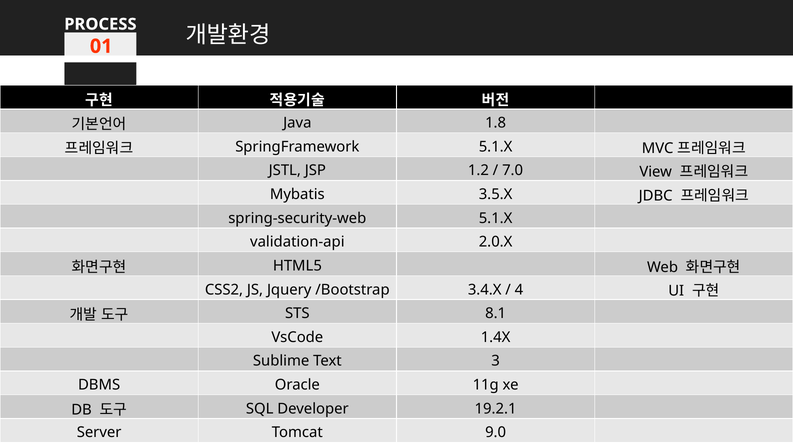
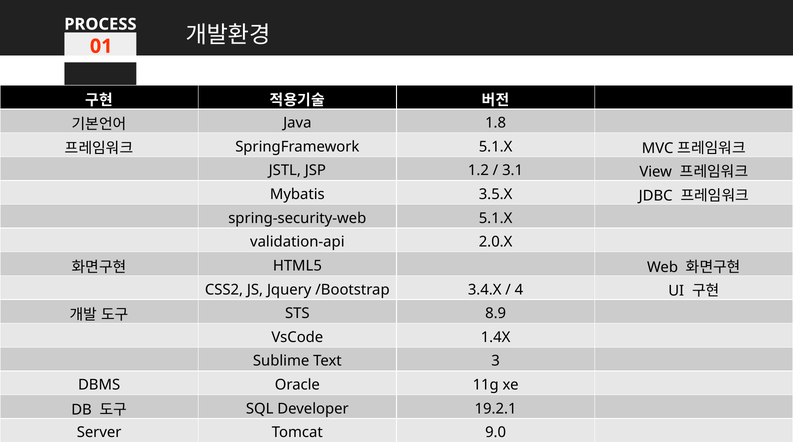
7.0: 7.0 -> 3.1
8.1: 8.1 -> 8.9
